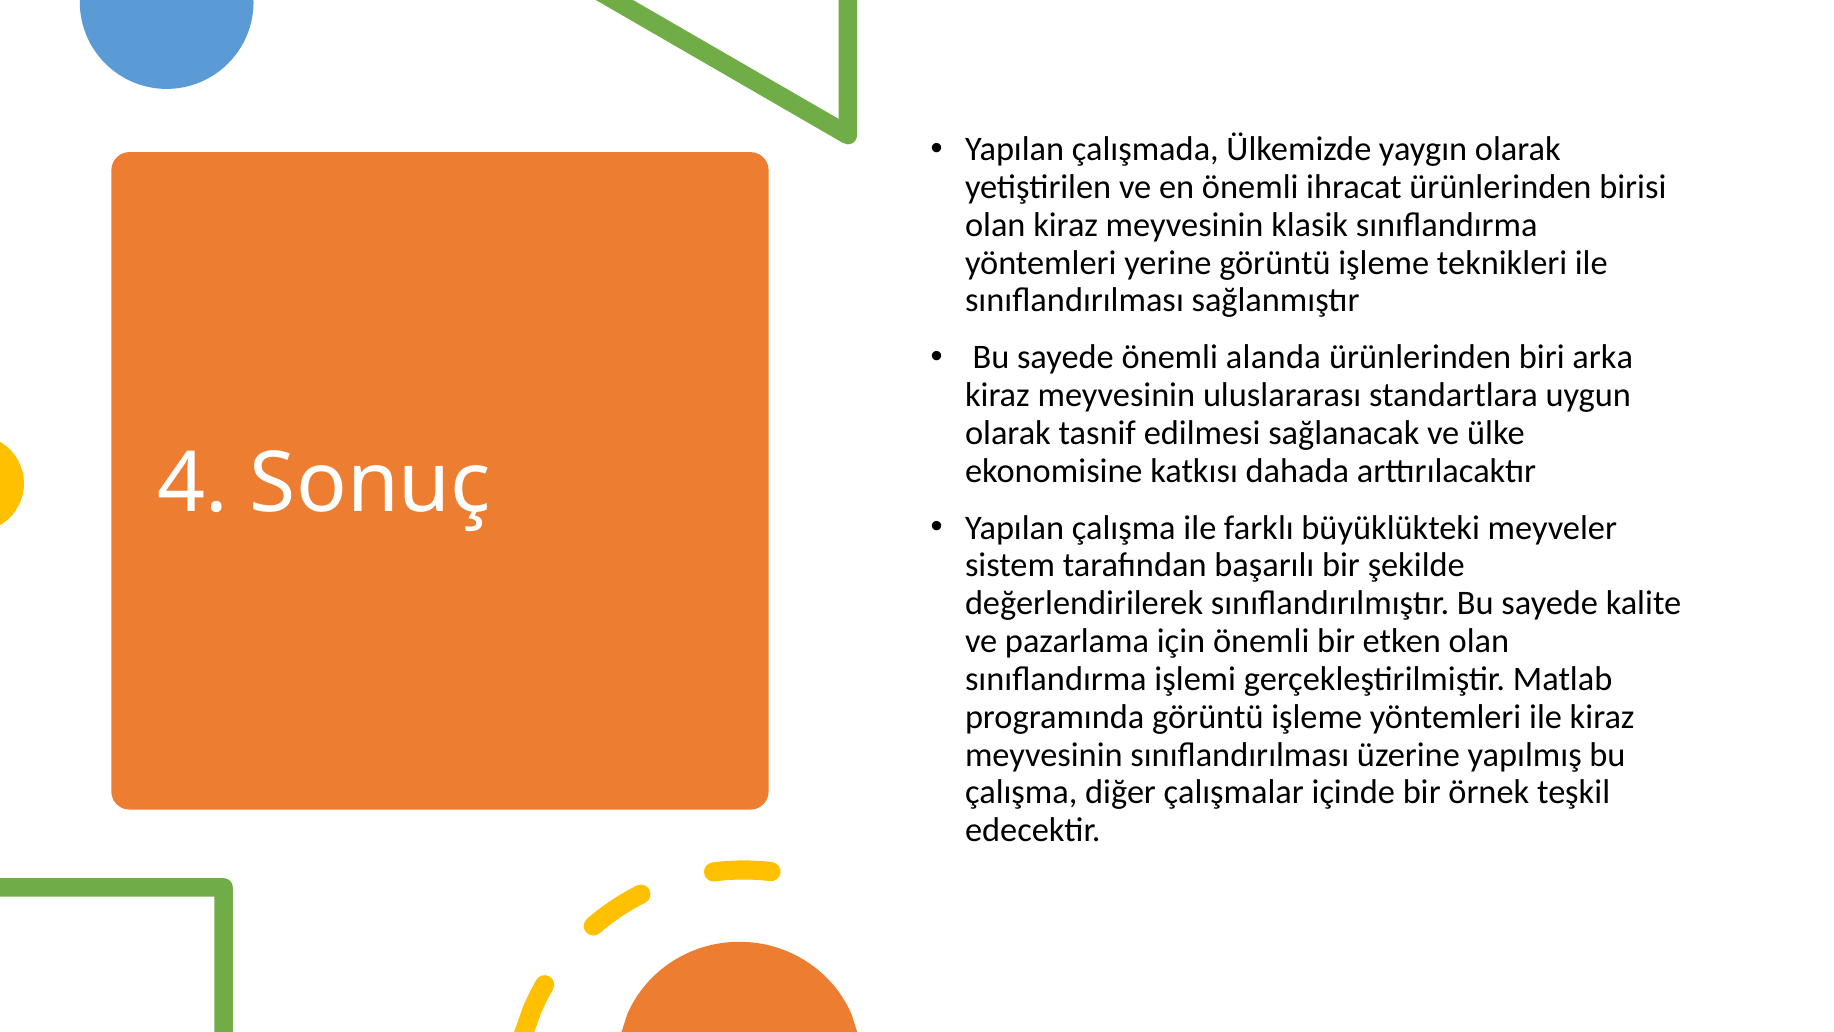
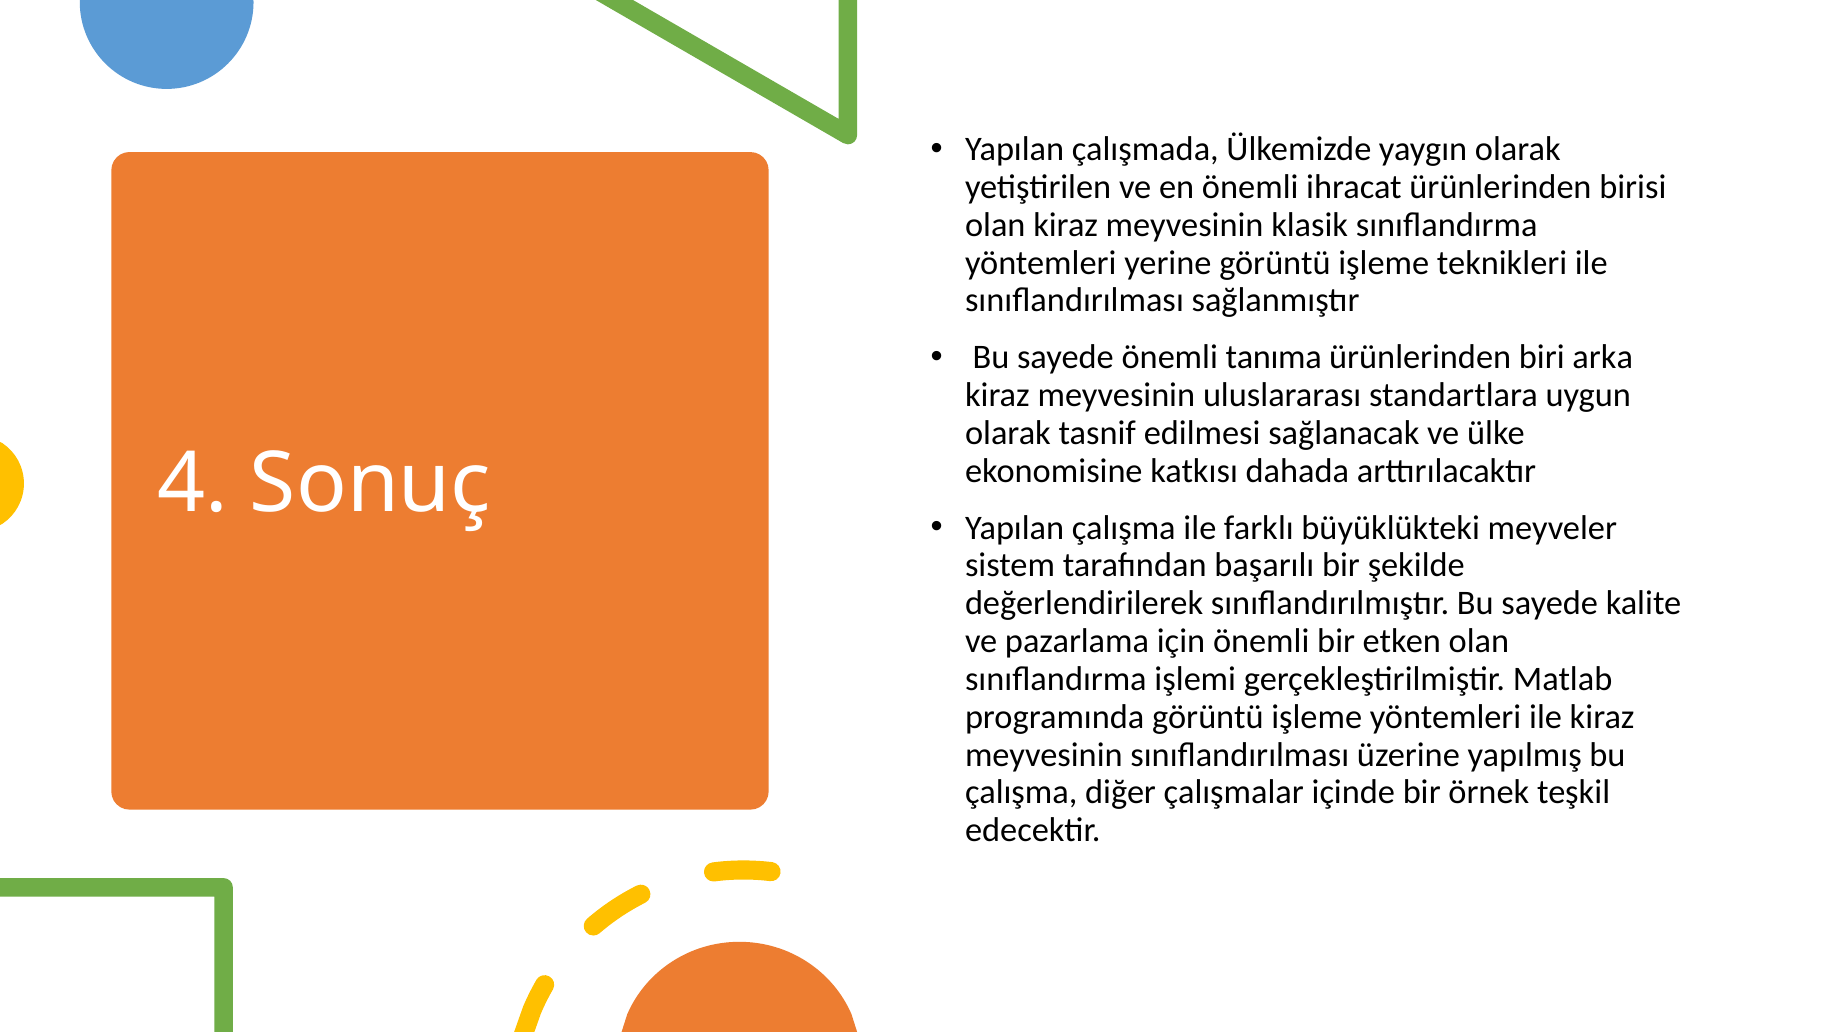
alanda: alanda -> tanıma
